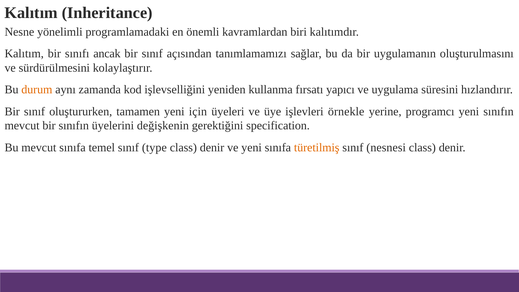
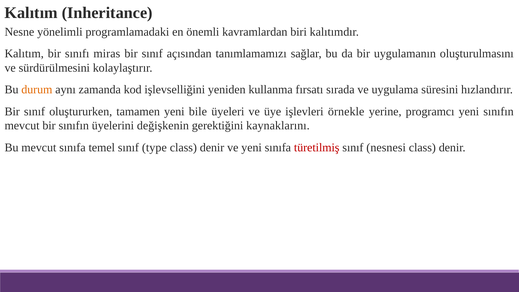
ancak: ancak -> miras
yapıcı: yapıcı -> sırada
için: için -> bile
specification: specification -> kaynaklarını
türetilmiş colour: orange -> red
